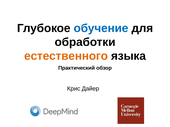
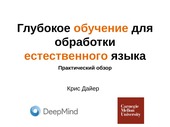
обучение colour: blue -> orange
